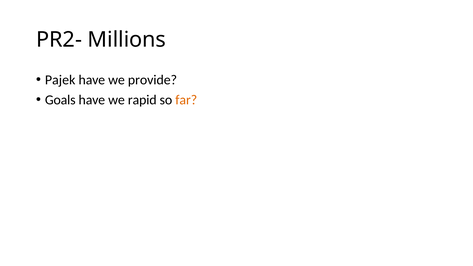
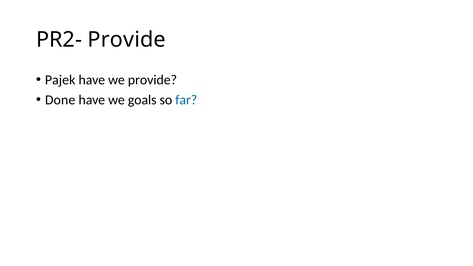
PR2- Millions: Millions -> Provide
Goals: Goals -> Done
rapid: rapid -> goals
far colour: orange -> blue
